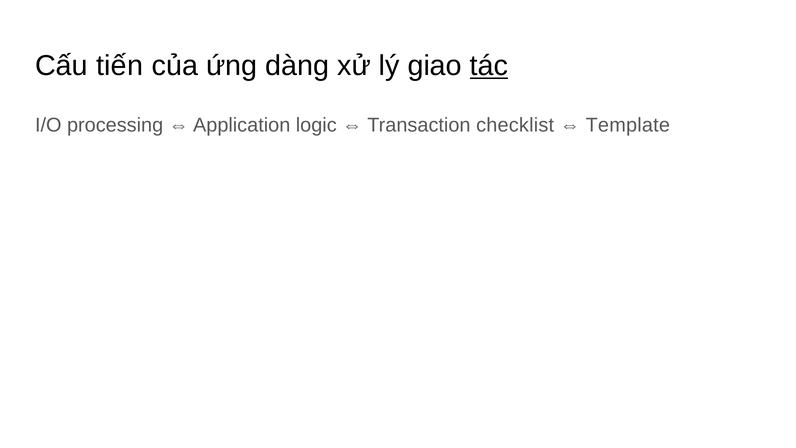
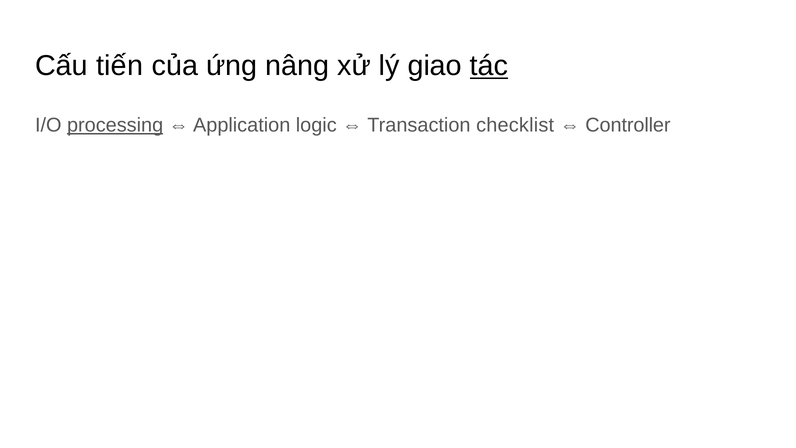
dàng: dàng -> nâng
processing underline: none -> present
Template: Template -> Controller
